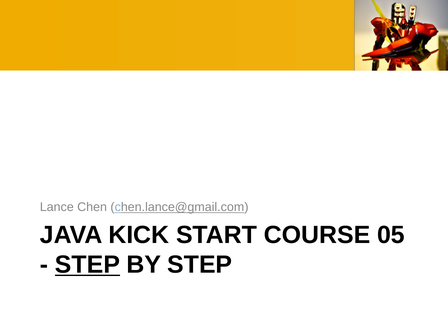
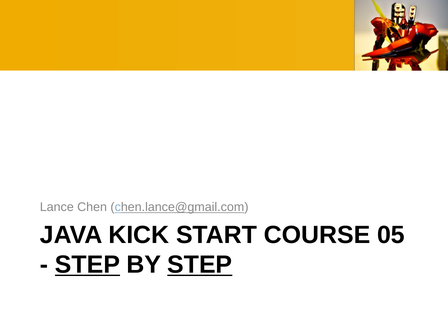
STEP at (200, 265) underline: none -> present
